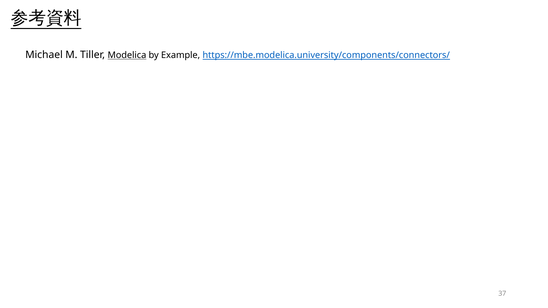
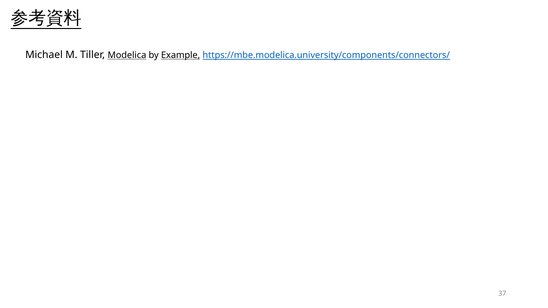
Example underline: none -> present
